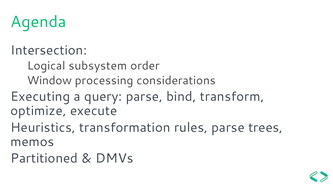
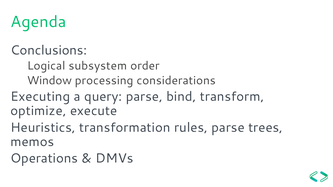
Intersection: Intersection -> Conclusions
Partitioned: Partitioned -> Operations
